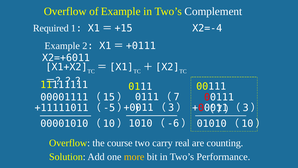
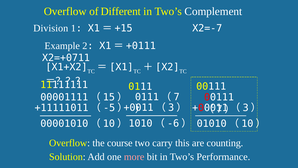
of Example: Example -> Different
Required: Required -> Division
X2=-4: X2=-4 -> X2=-7
X2=+6011: X2=+6011 -> X2=+0711
real: real -> this
more colour: yellow -> pink
